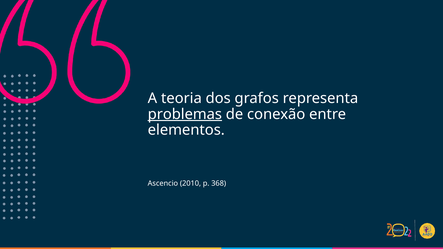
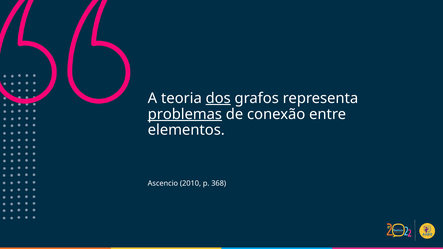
dos underline: none -> present
